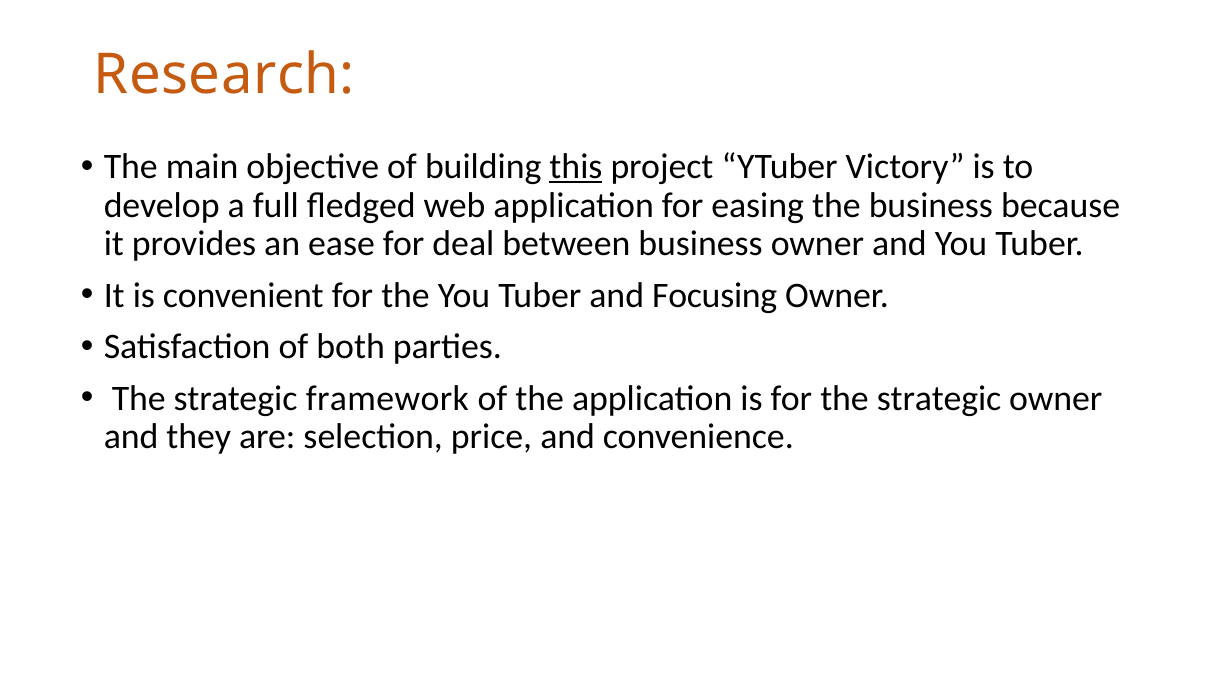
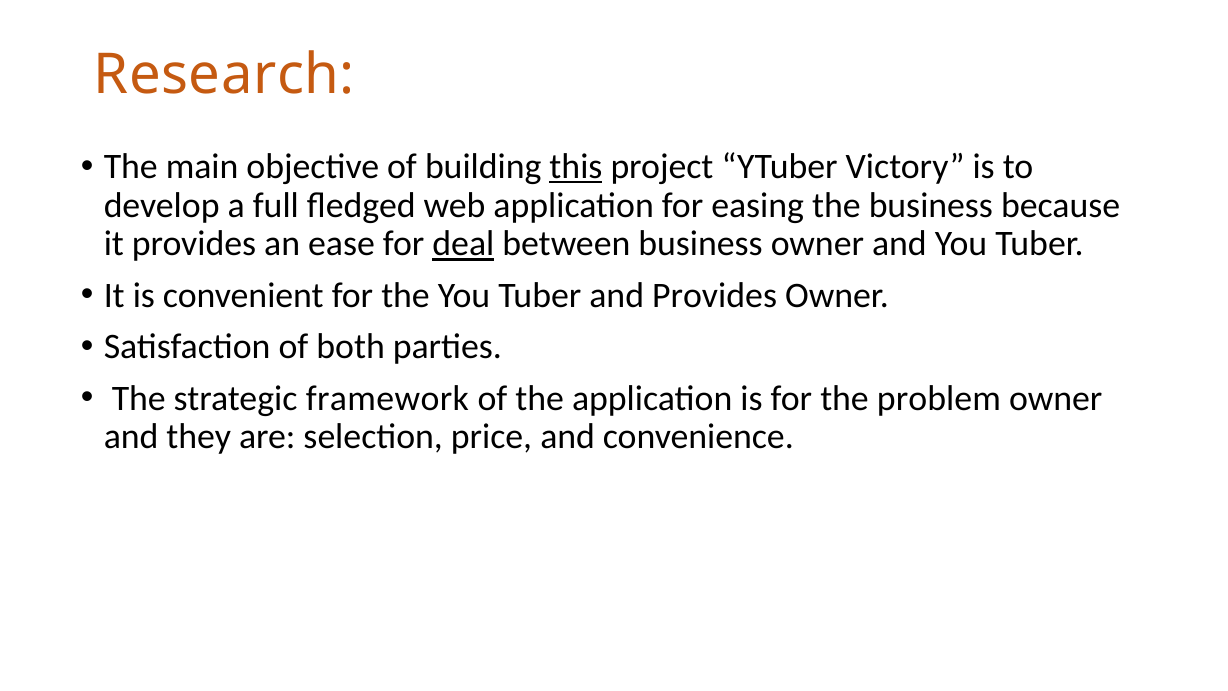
deal underline: none -> present
and Focusing: Focusing -> Provides
for the strategic: strategic -> problem
